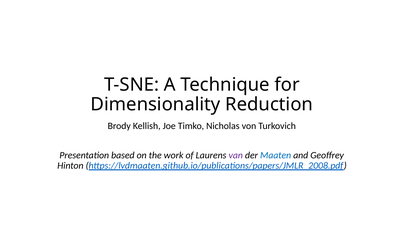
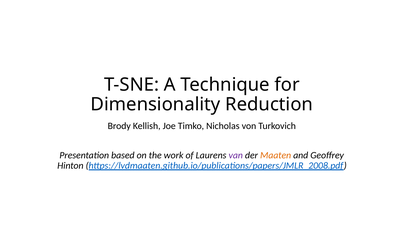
Maaten colour: blue -> orange
